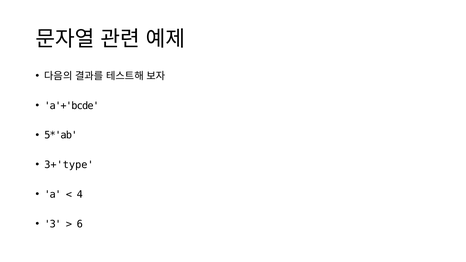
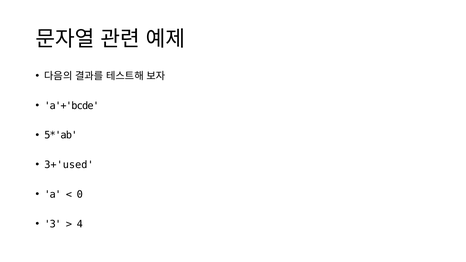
3+'type: 3+'type -> 3+'used
4: 4 -> 0
6: 6 -> 4
